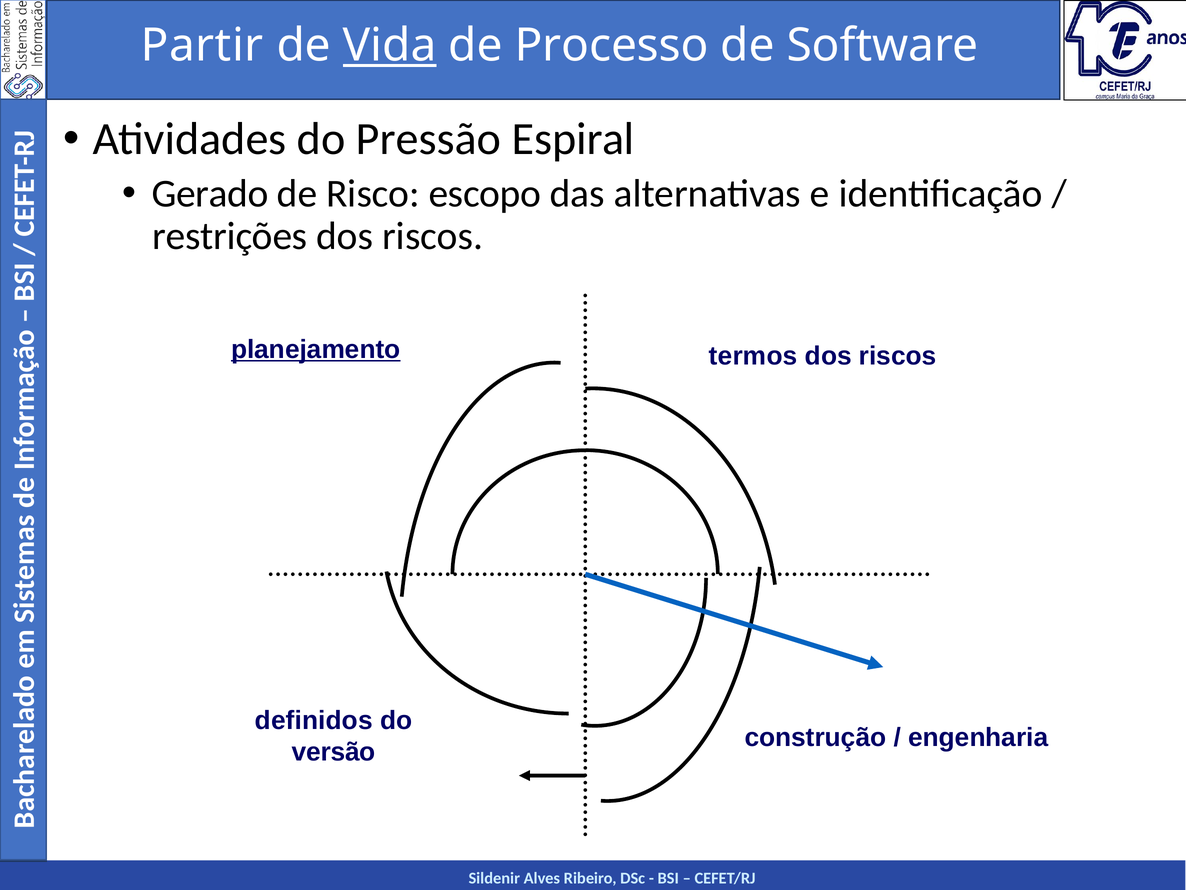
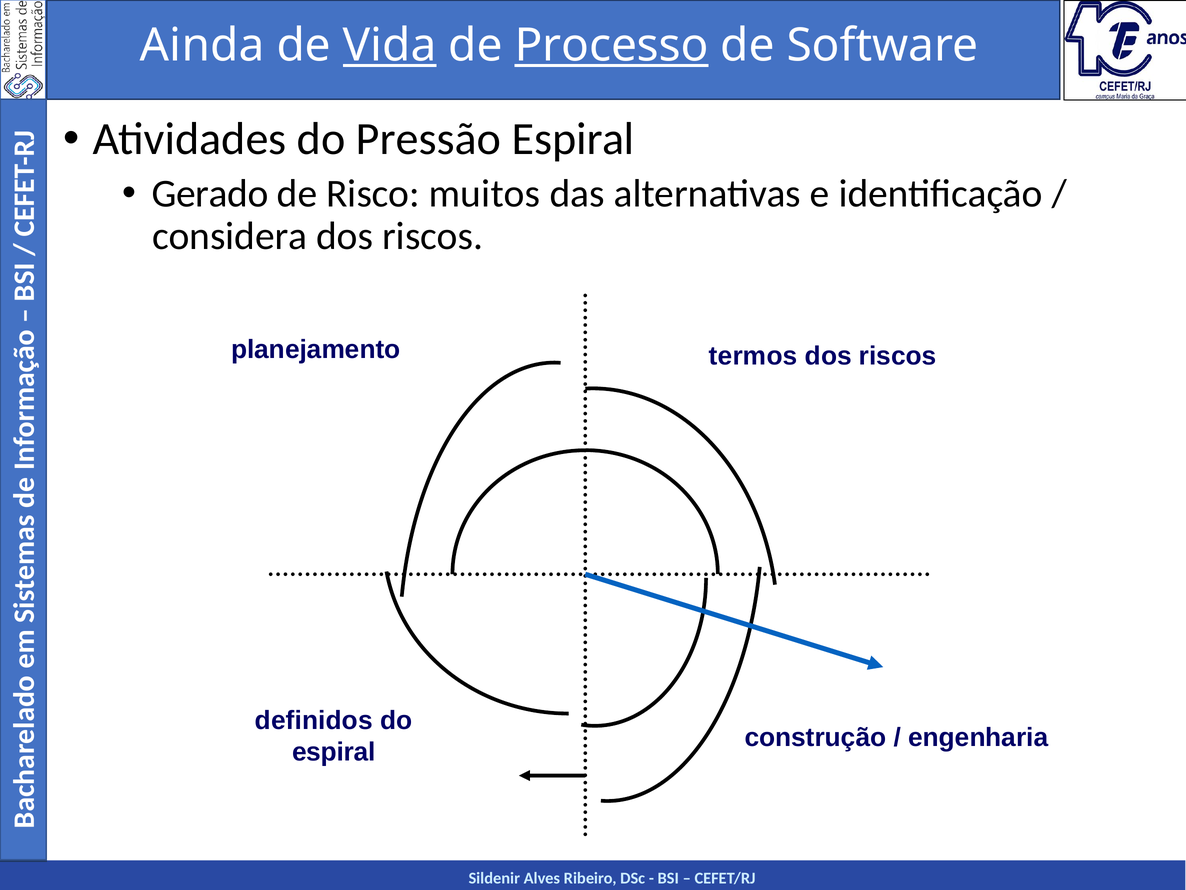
Partir: Partir -> Ainda
Processo underline: none -> present
escopo: escopo -> muitos
restrições: restrições -> considera
planejamento underline: present -> none
versão at (334, 752): versão -> espiral
